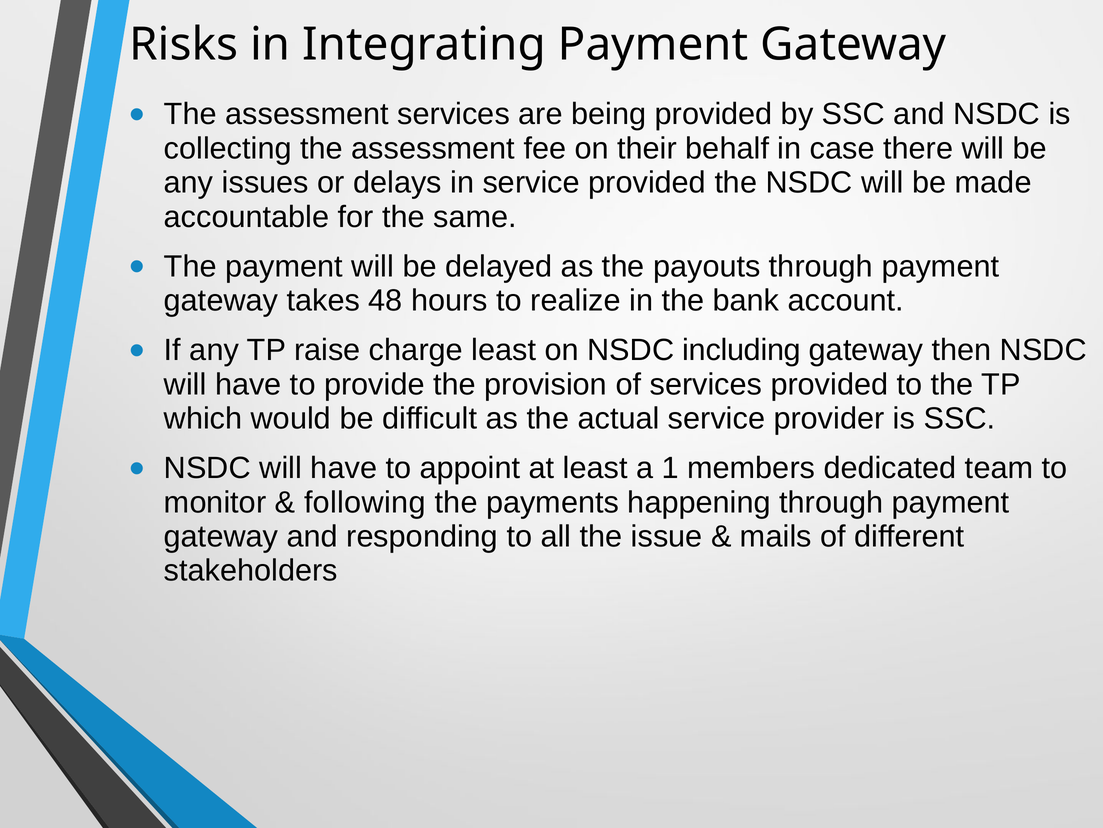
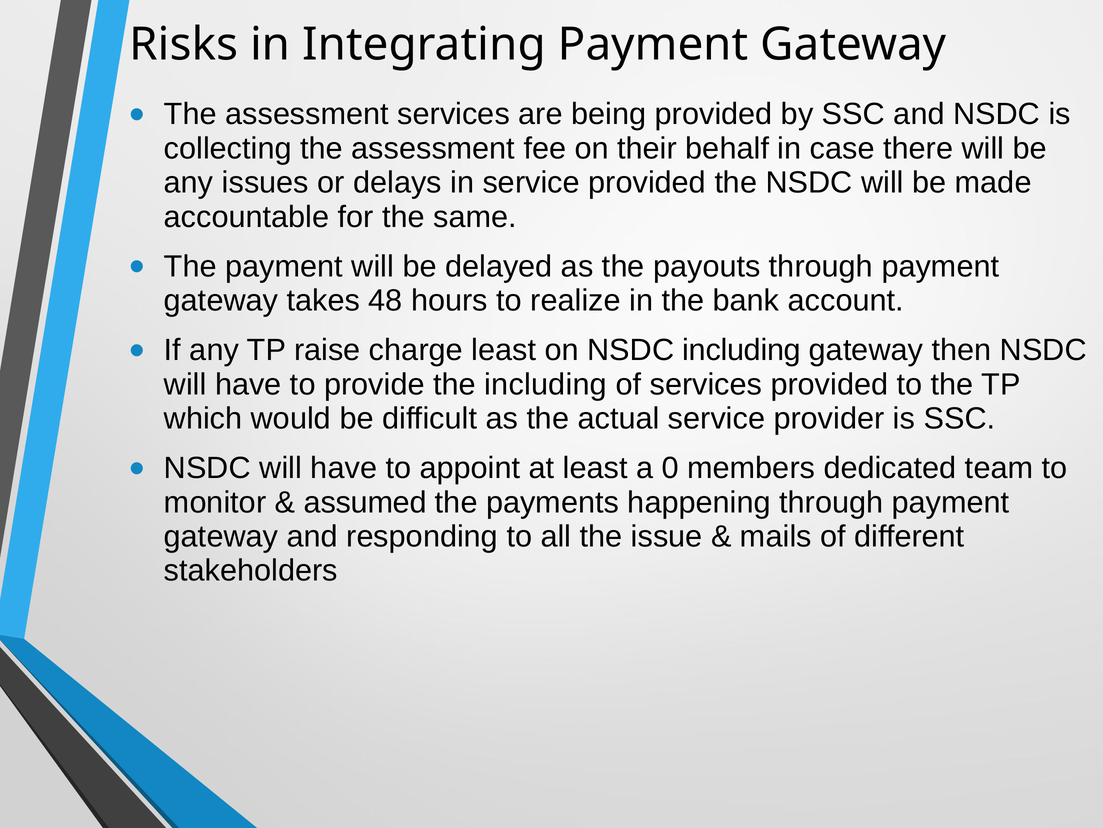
the provision: provision -> including
1: 1 -> 0
following: following -> assumed
